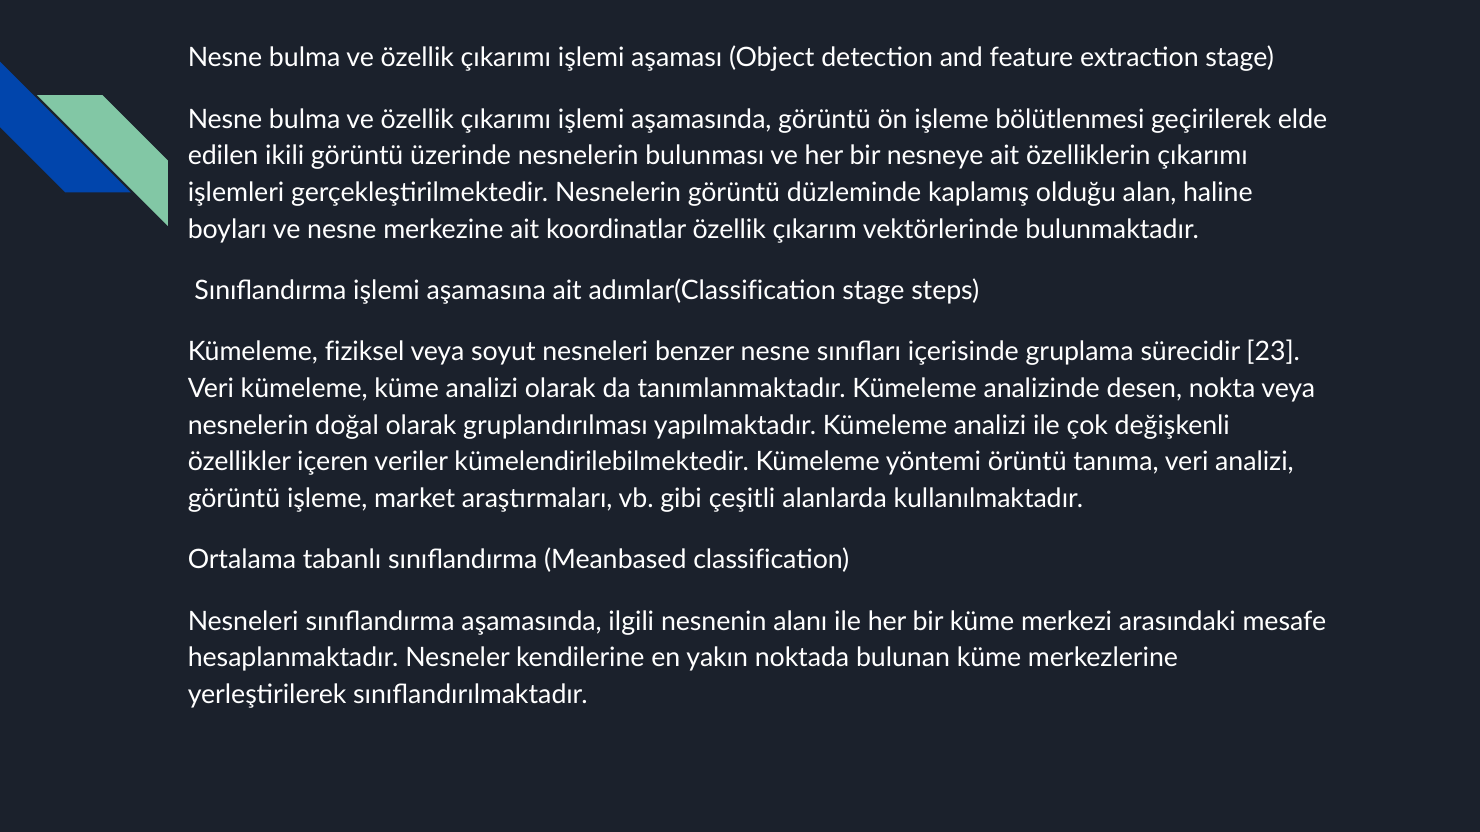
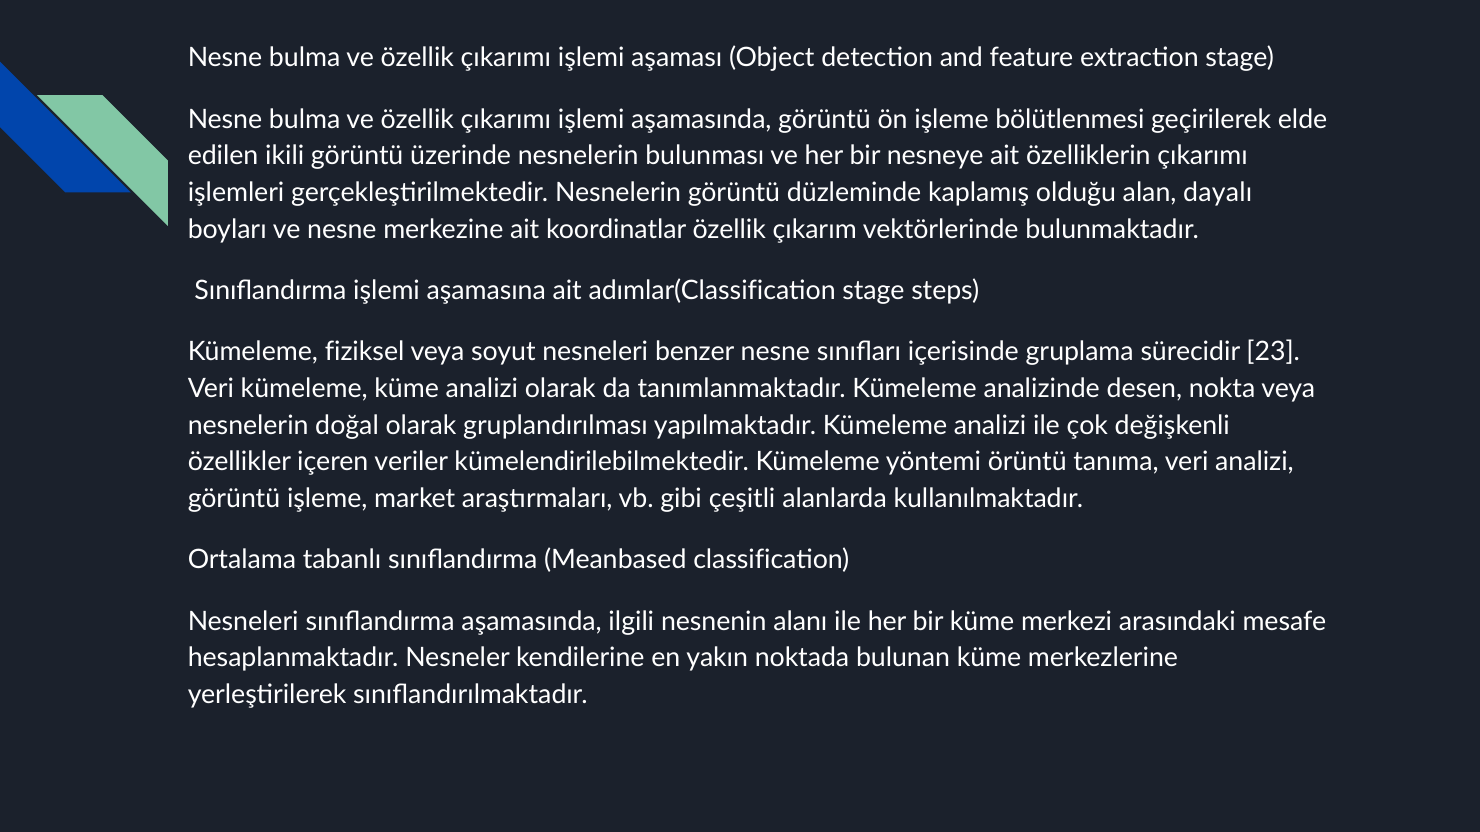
haline: haline -> dayalı
